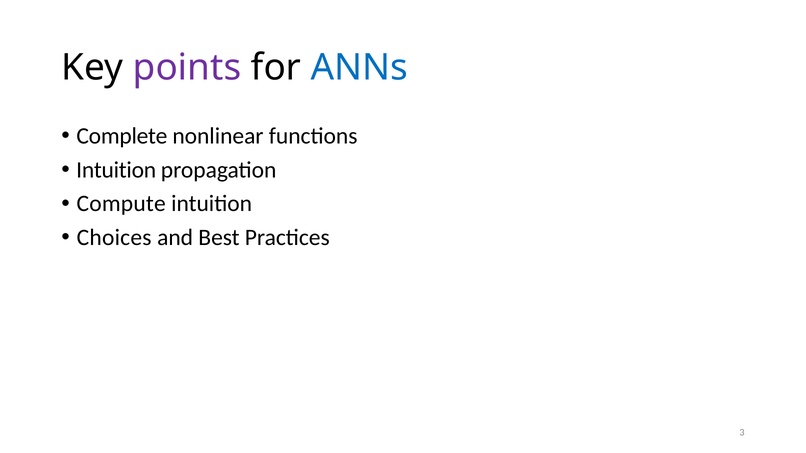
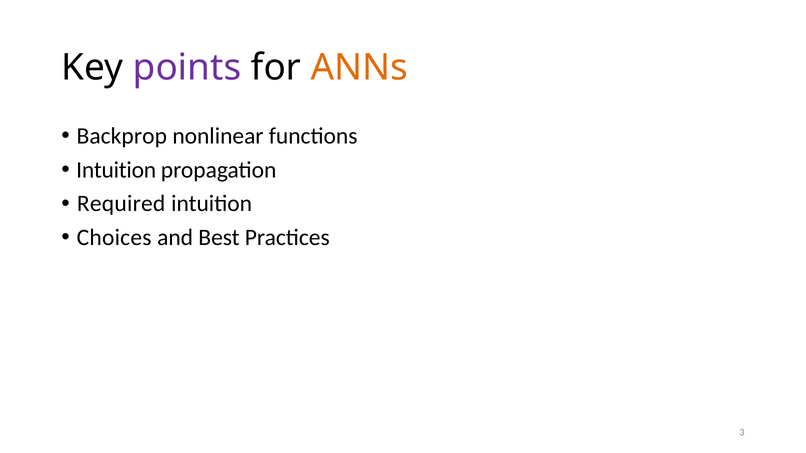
ANNs colour: blue -> orange
Complete: Complete -> Backprop
Compute: Compute -> Required
